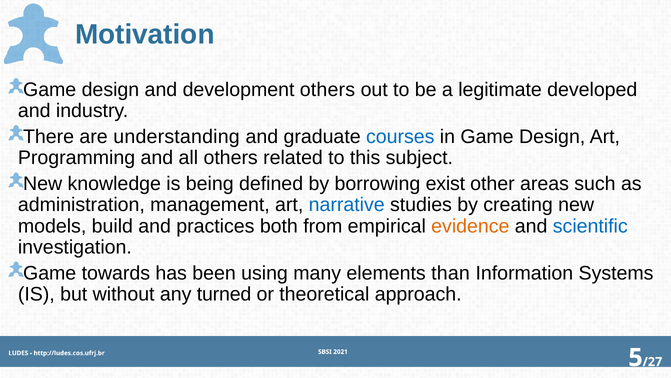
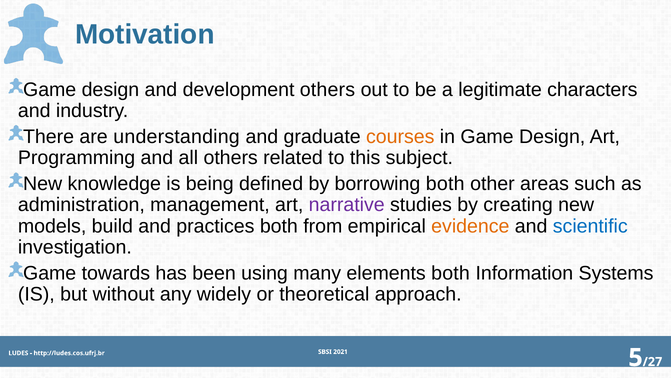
developed: developed -> characters
courses colour: blue -> orange
borrowing exist: exist -> both
narrative colour: blue -> purple
elements than: than -> both
turned: turned -> widely
